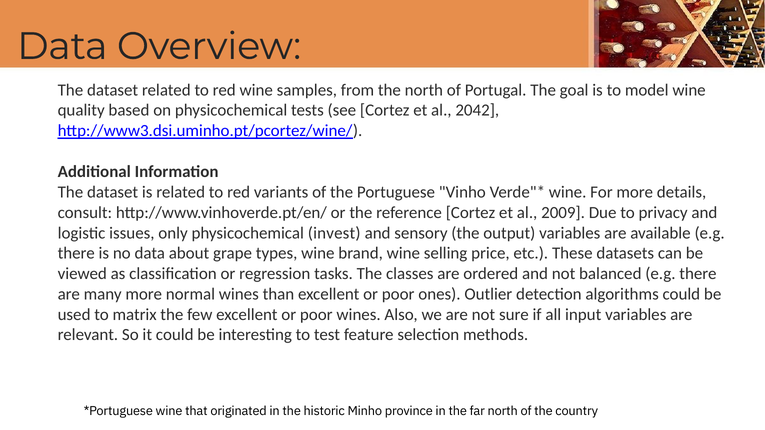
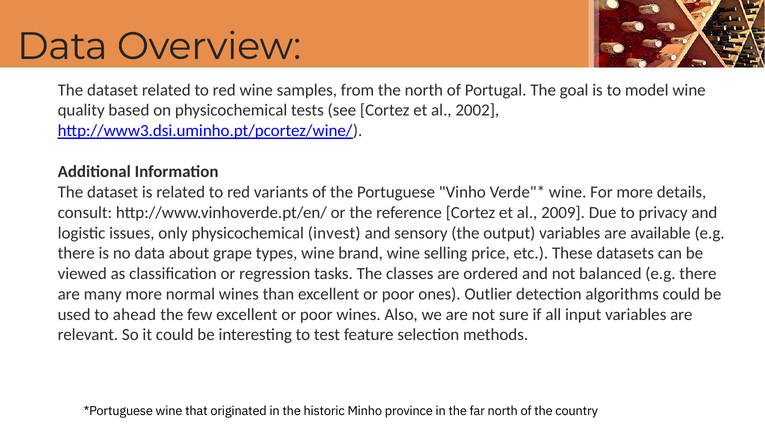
2042: 2042 -> 2002
matrix: matrix -> ahead
